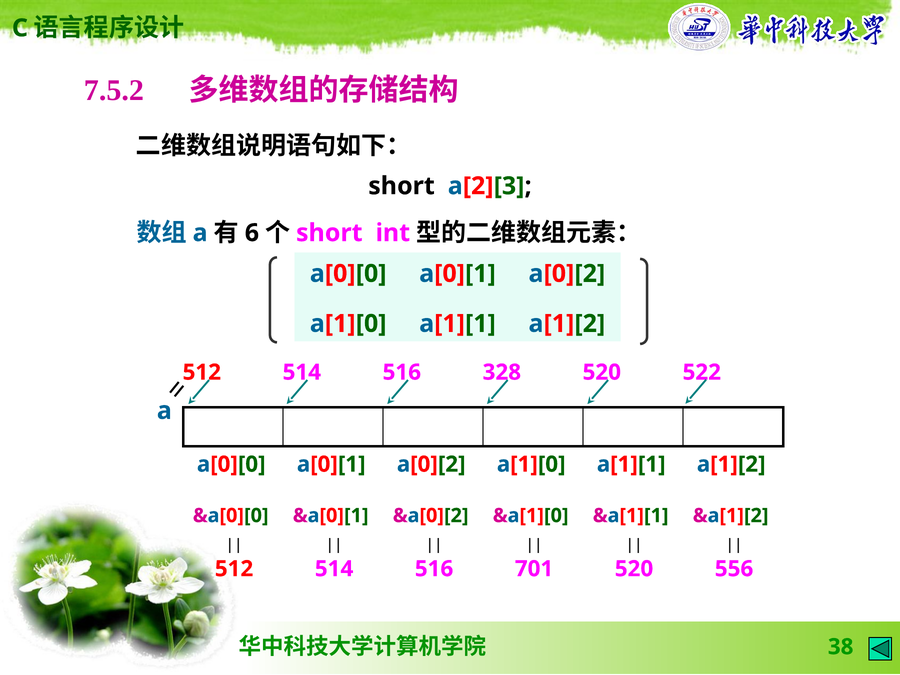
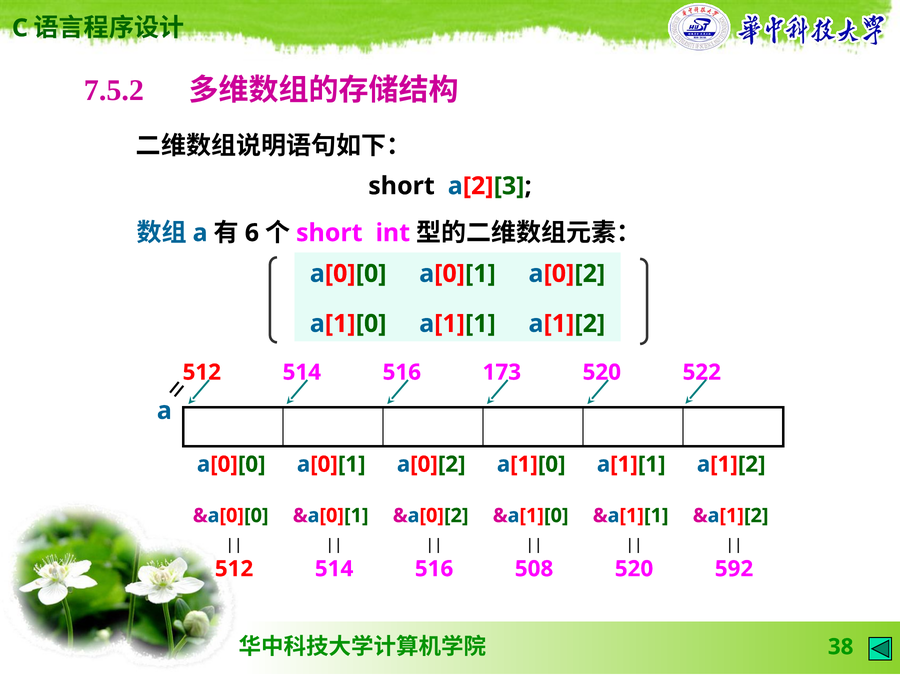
328: 328 -> 173
701: 701 -> 508
556: 556 -> 592
